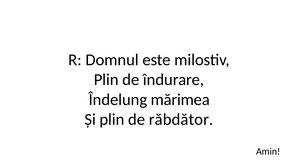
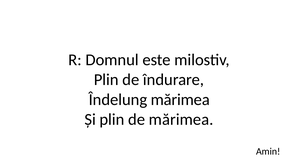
de răbdător: răbdător -> mărimea
